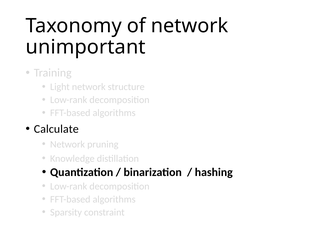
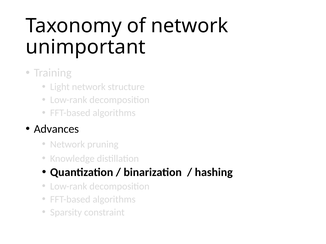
Calculate: Calculate -> Advances
